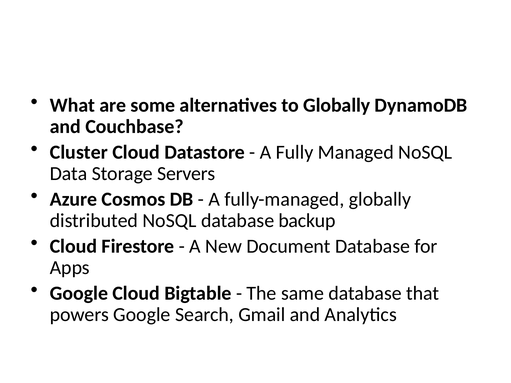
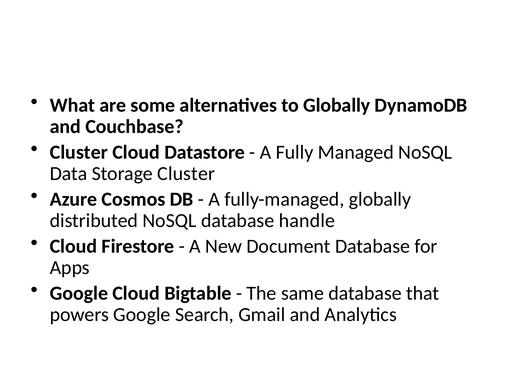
Storage Servers: Servers -> Cluster
backup: backup -> handle
